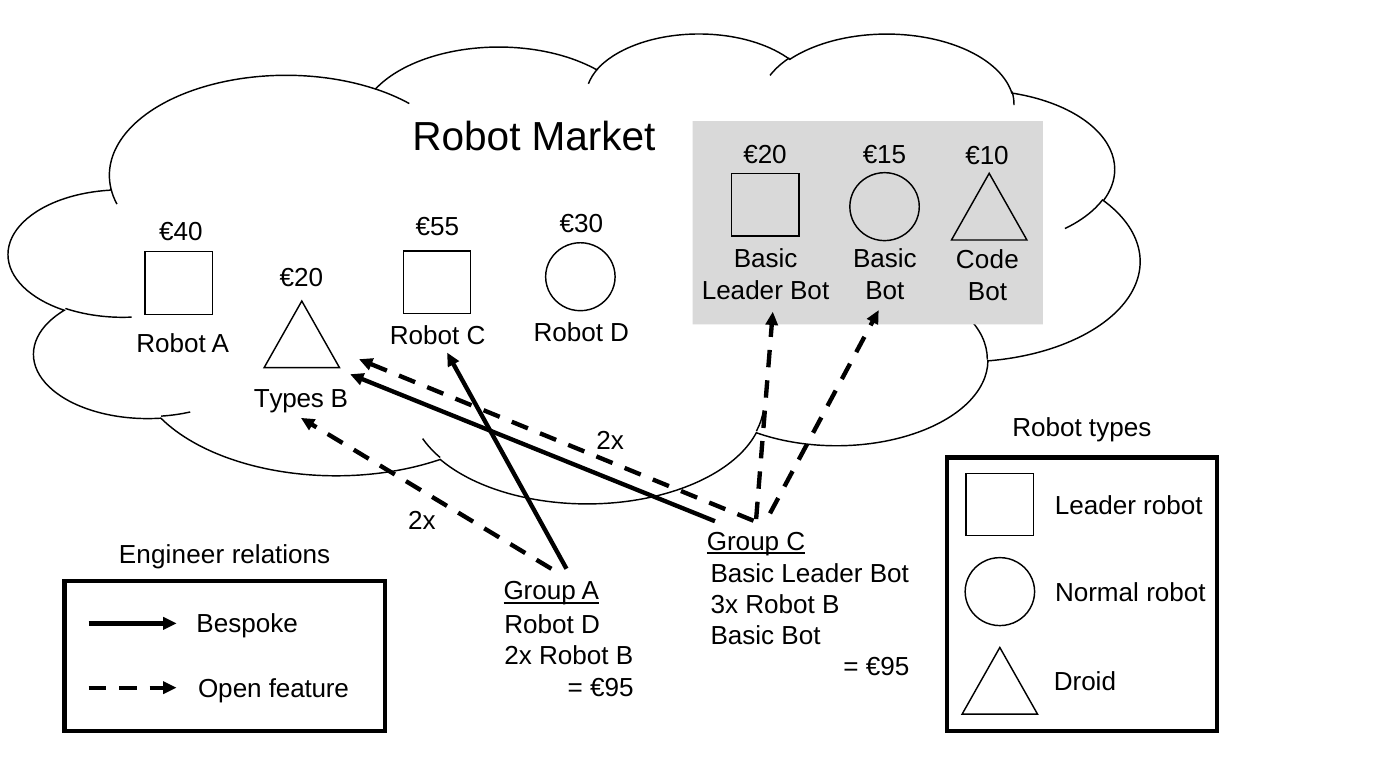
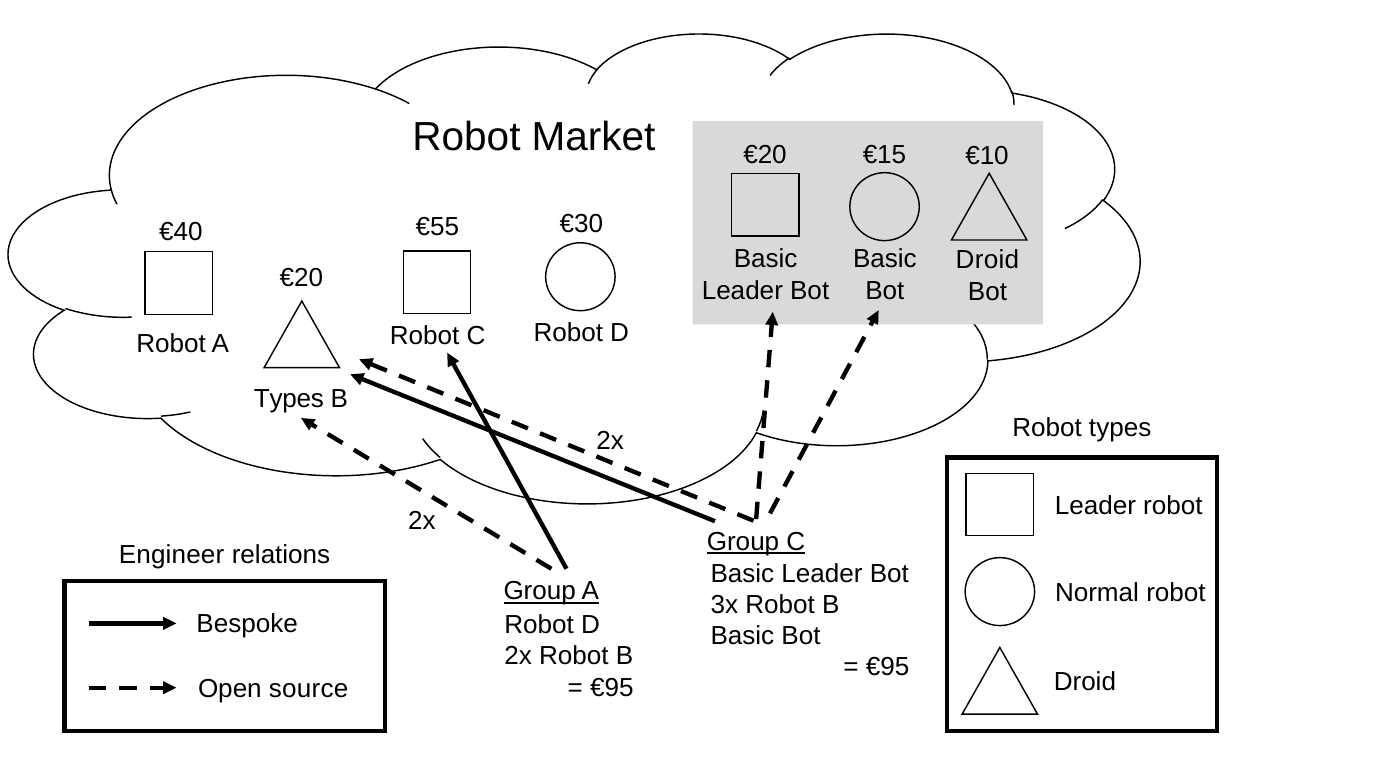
Code at (987, 260): Code -> Droid
feature: feature -> source
